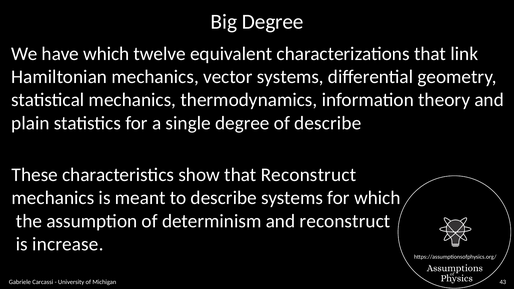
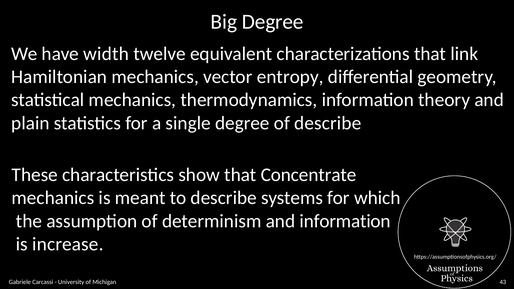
have which: which -> width
vector systems: systems -> entropy
that Reconstruct: Reconstruct -> Concentrate
and reconstruct: reconstruct -> information
